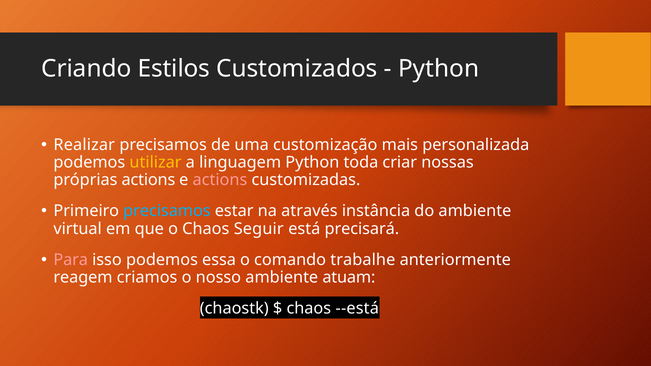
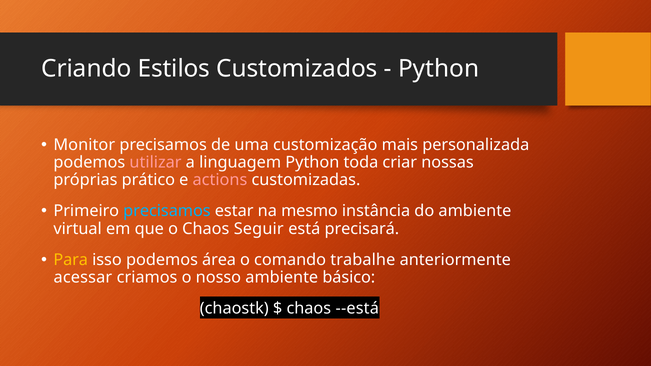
Realizar: Realizar -> Monitor
utilizar colour: yellow -> pink
próprias actions: actions -> prático
através: através -> mesmo
Para colour: pink -> yellow
essa: essa -> área
reagem: reagem -> acessar
atuam: atuam -> básico
